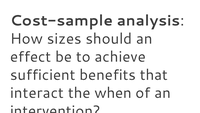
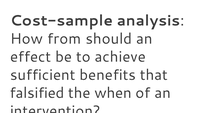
sizes: sizes -> from
interact: interact -> falsified
